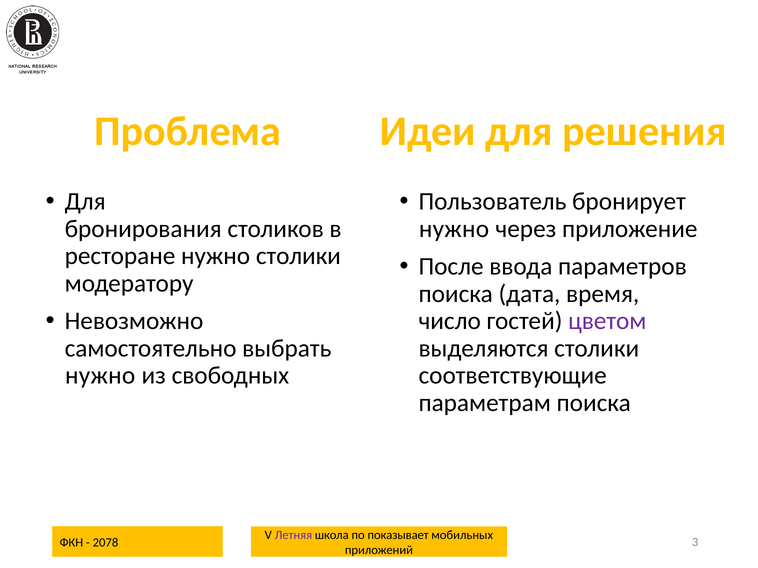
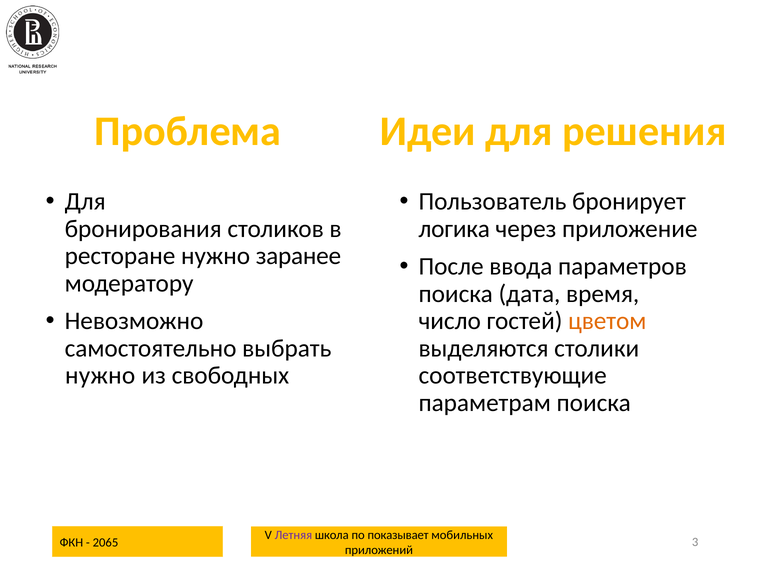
нужно at (454, 229): нужно -> логика
нужно столики: столики -> заранее
цветом colour: purple -> orange
2078: 2078 -> 2065
